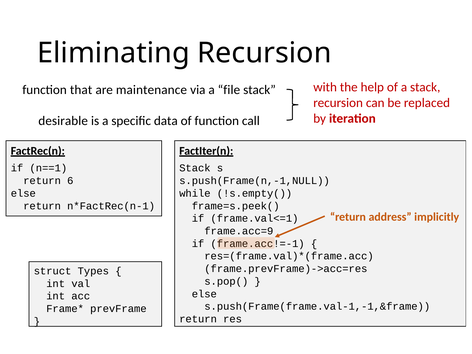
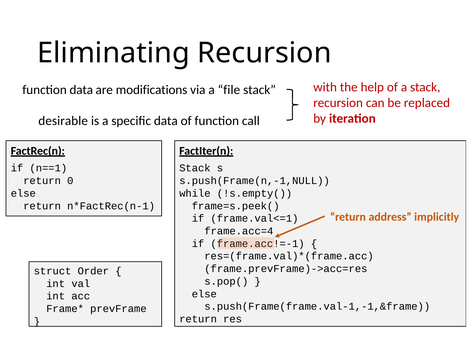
function that: that -> data
maintenance: maintenance -> modifications
6: 6 -> 0
frame.acc=9: frame.acc=9 -> frame.acc=4
Types: Types -> Order
